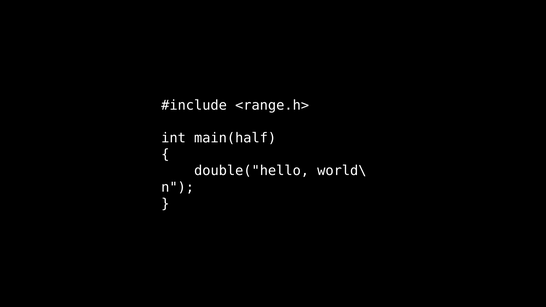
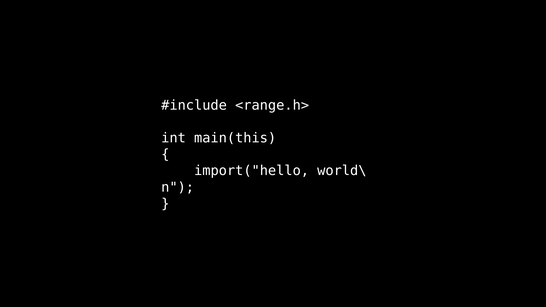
main(half: main(half -> main(this
double("hello: double("hello -> import("hello
